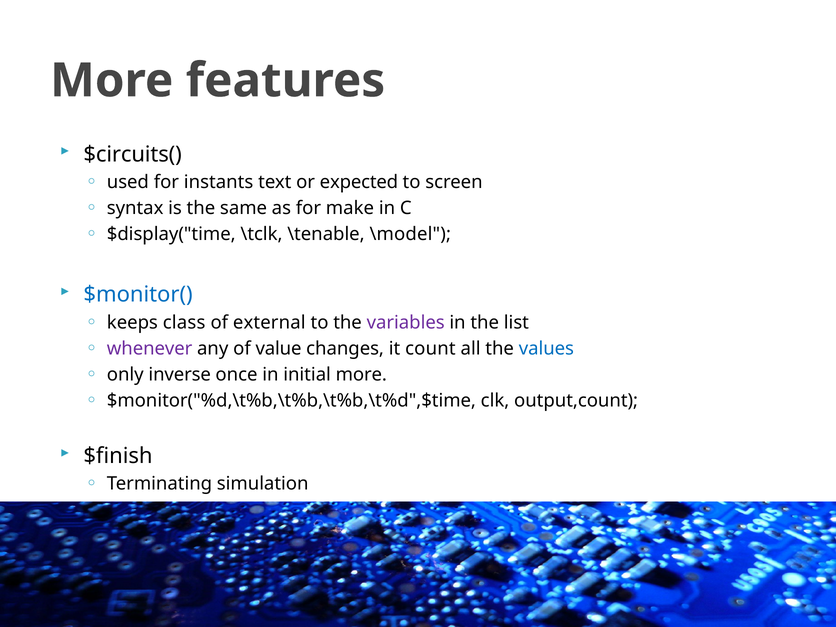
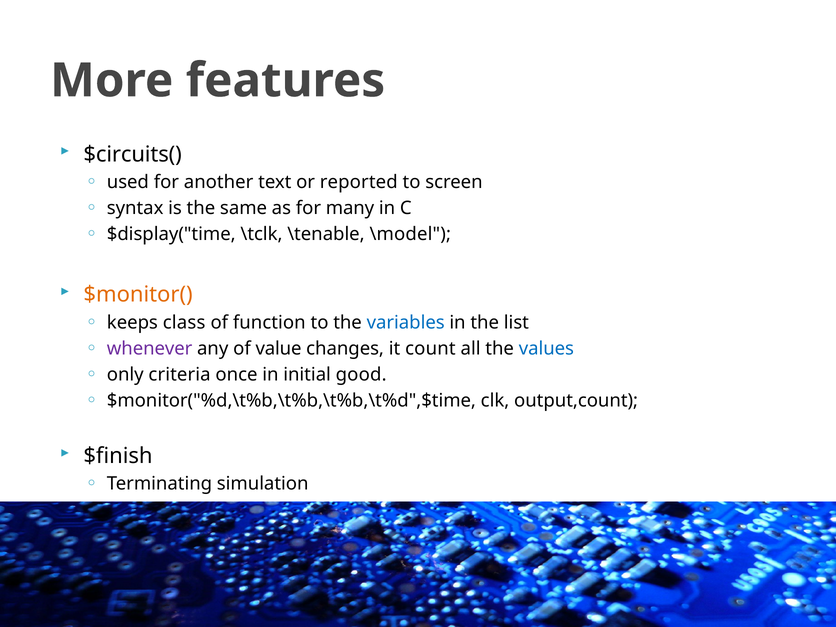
instants: instants -> another
expected: expected -> reported
make: make -> many
$monitor( colour: blue -> orange
external: external -> function
variables colour: purple -> blue
inverse: inverse -> criteria
initial more: more -> good
